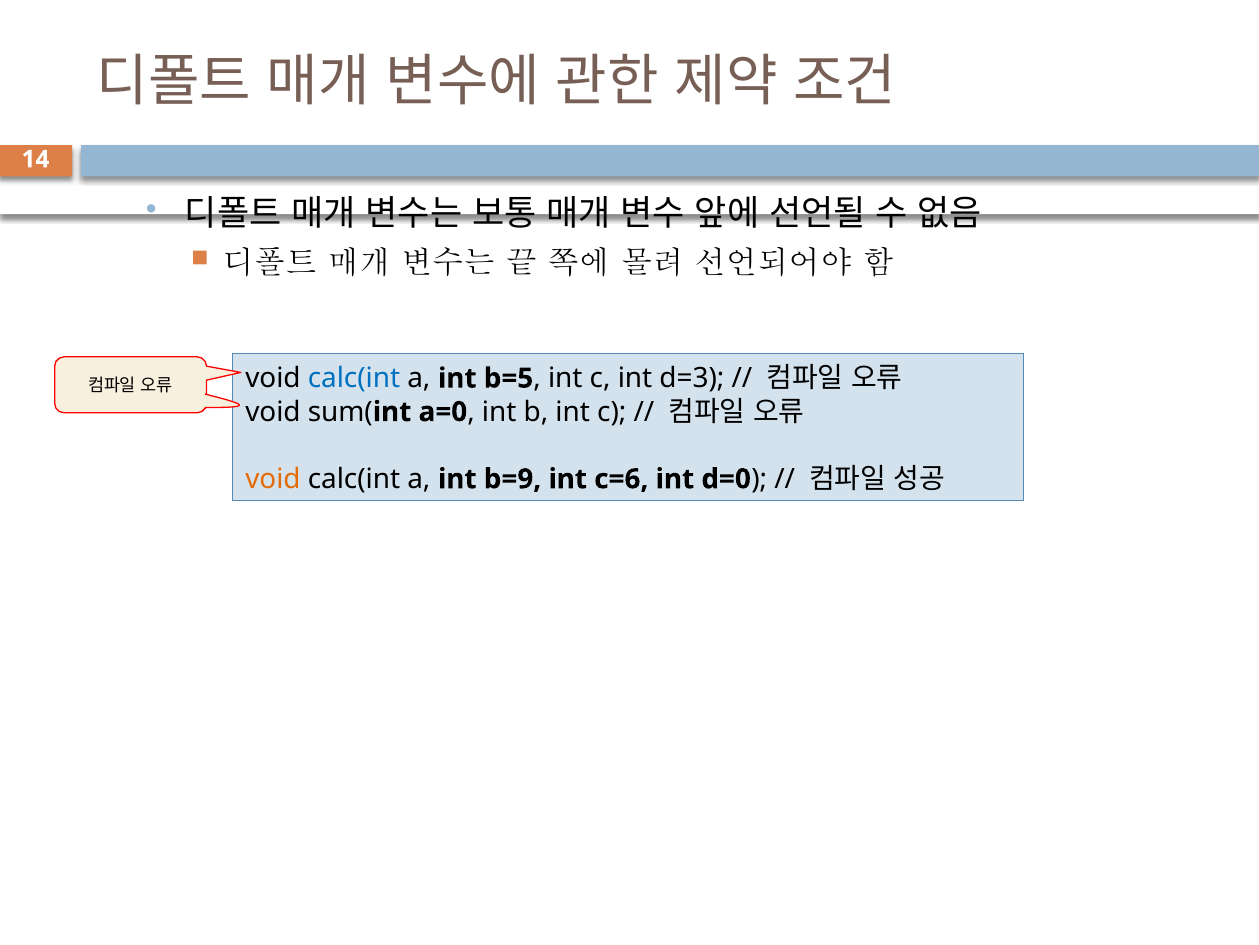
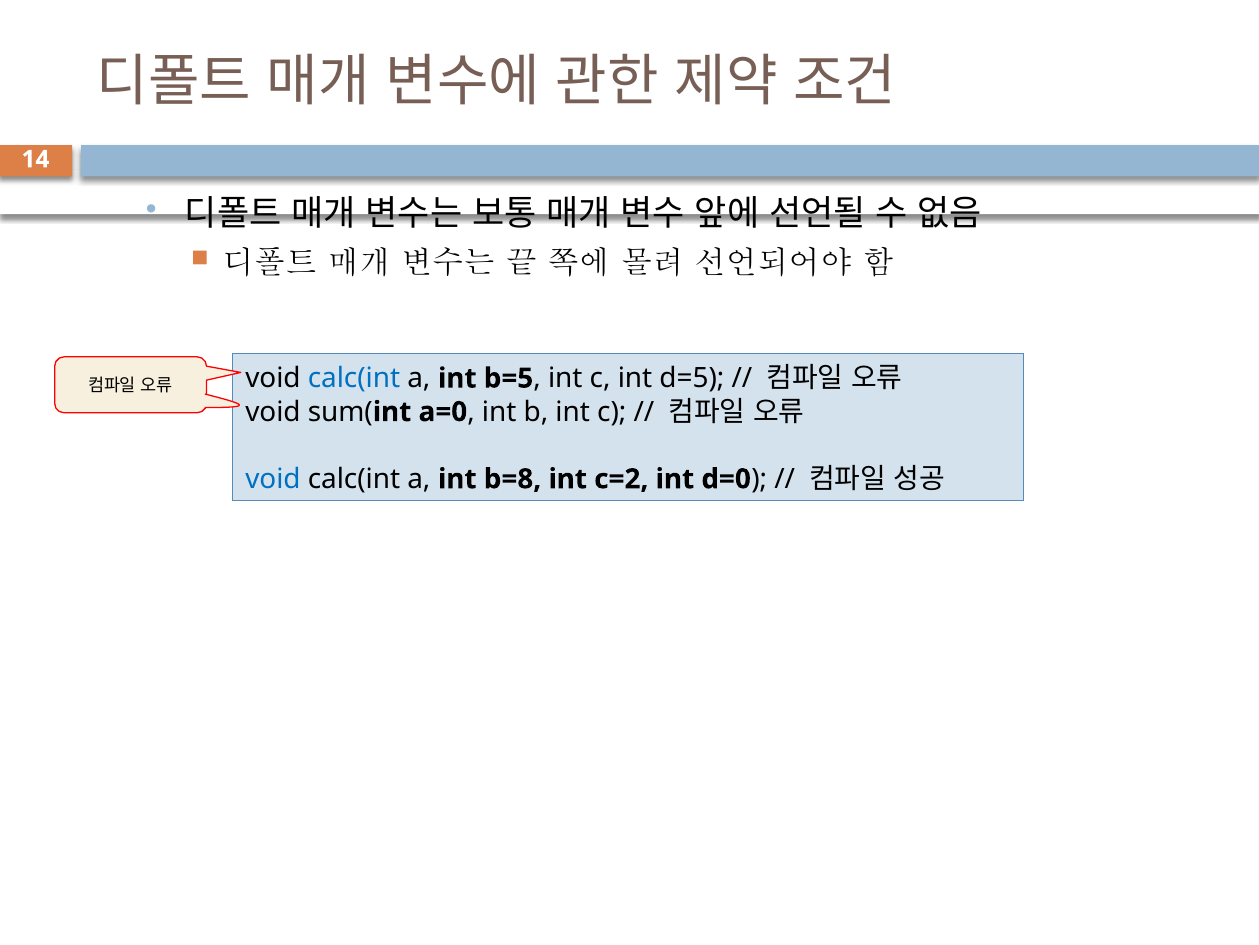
d=3: d=3 -> d=5
void at (273, 479) colour: orange -> blue
b=9: b=9 -> b=8
c=6: c=6 -> c=2
